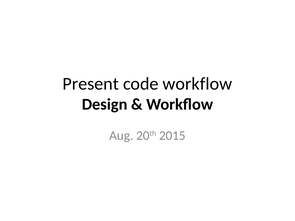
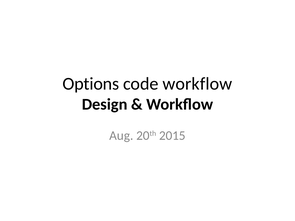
Present: Present -> Options
